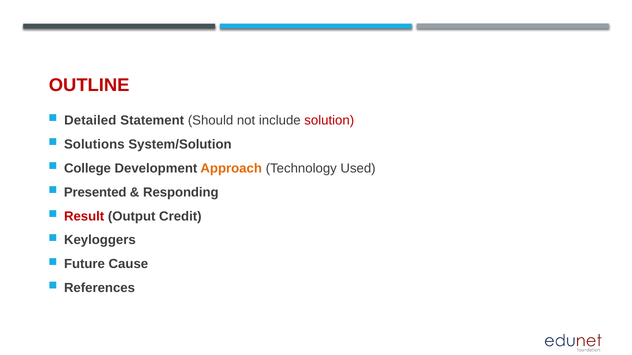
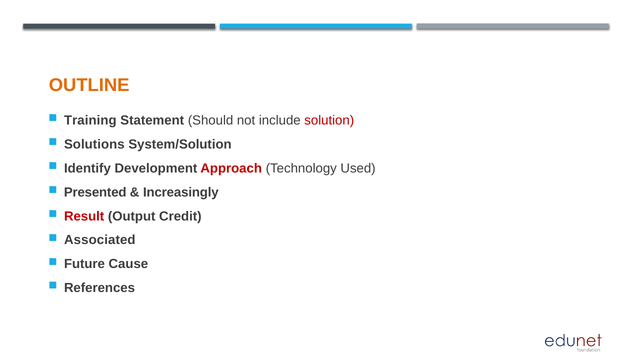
OUTLINE colour: red -> orange
Detailed: Detailed -> Training
College: College -> Identify
Approach colour: orange -> red
Responding: Responding -> Increasingly
Keyloggers: Keyloggers -> Associated
